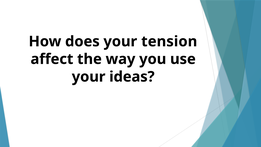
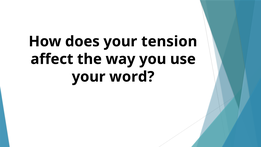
ideas: ideas -> word
